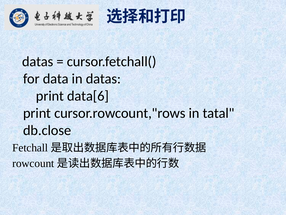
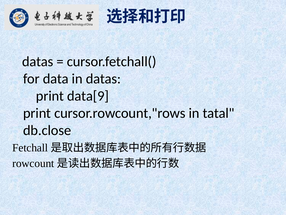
data[6: data[6 -> data[9
